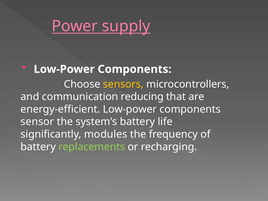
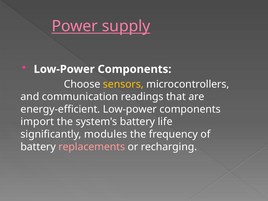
reducing: reducing -> readings
sensor: sensor -> import
replacements colour: light green -> pink
